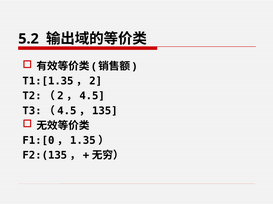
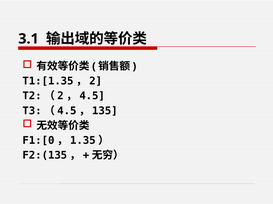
5.2: 5.2 -> 3.1
